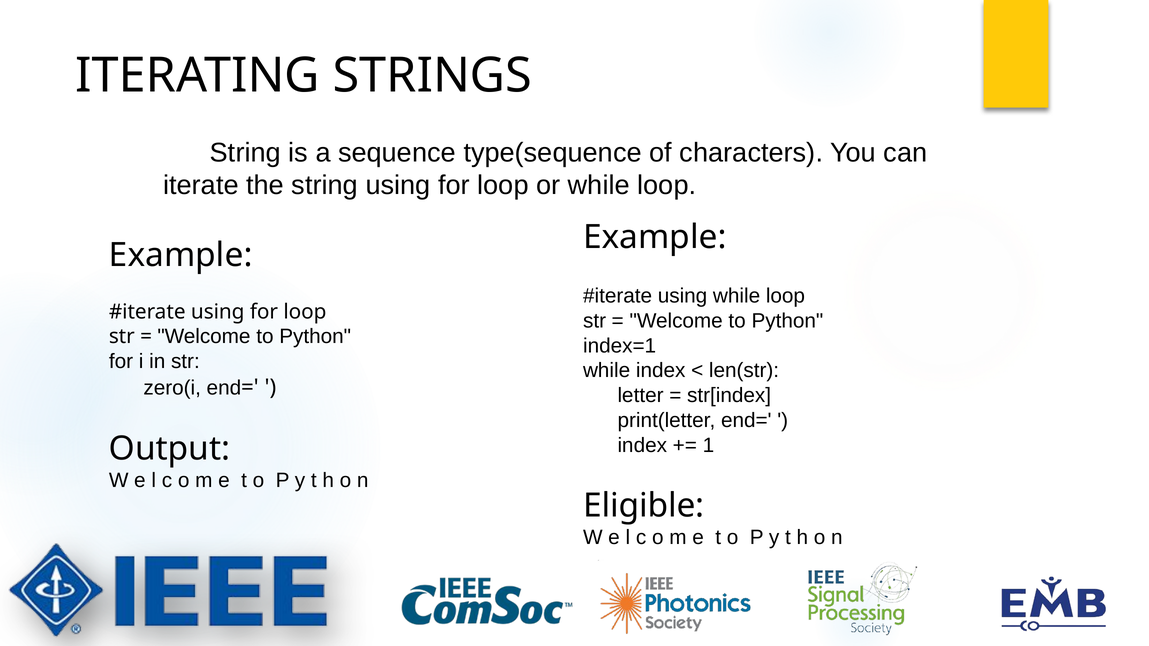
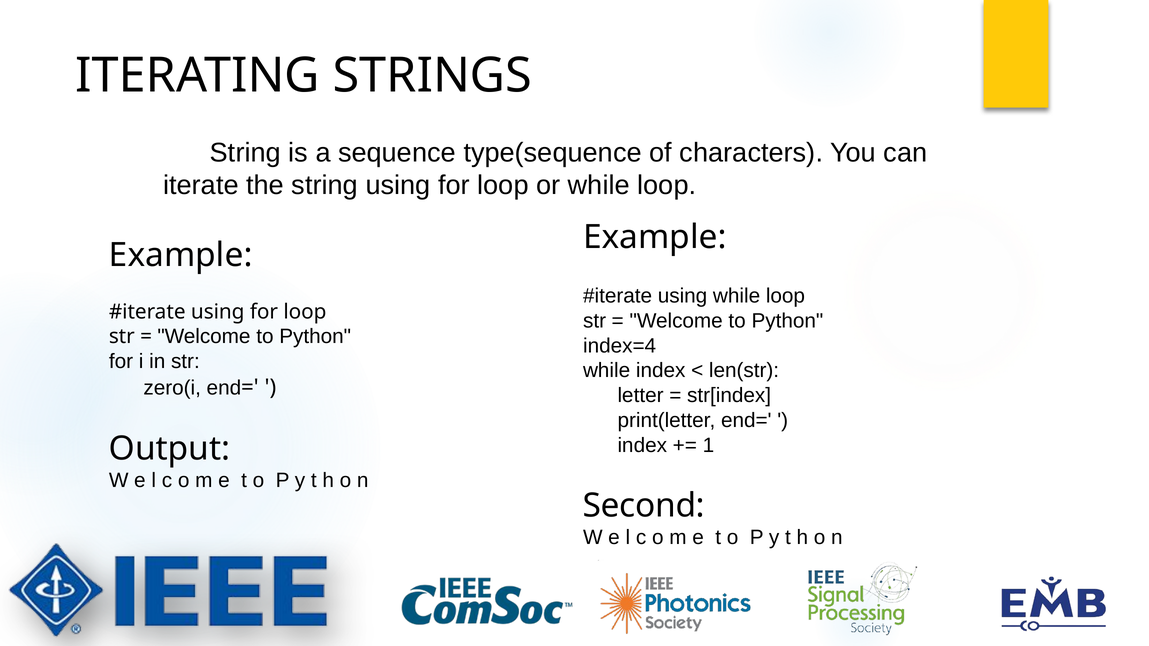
index=1: index=1 -> index=4
Eligible: Eligible -> Second
